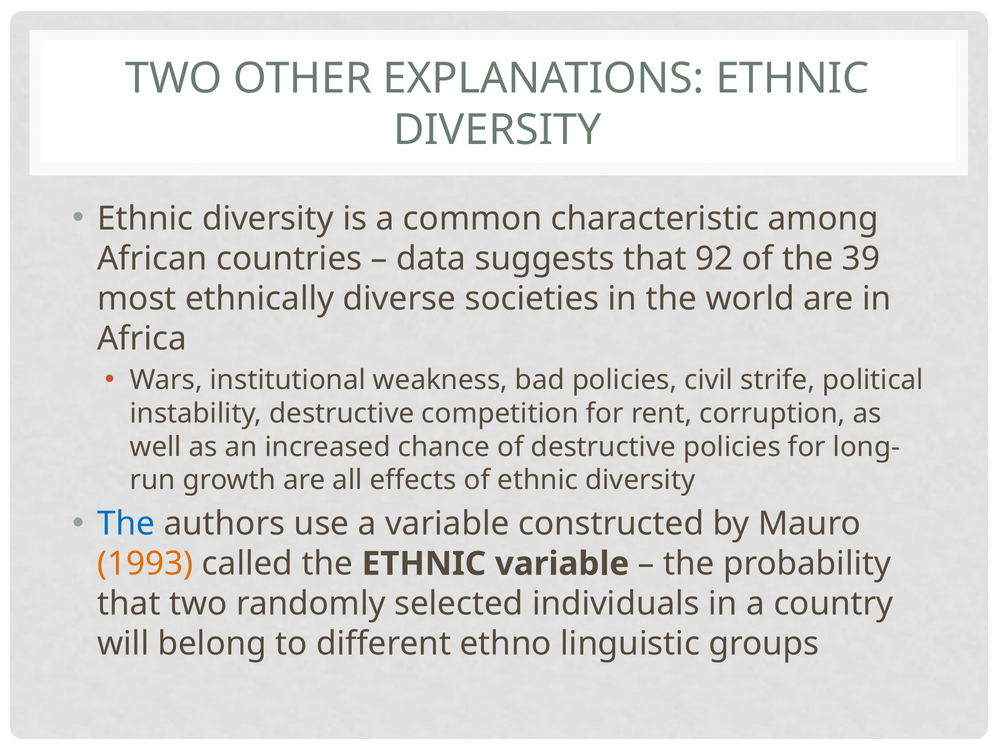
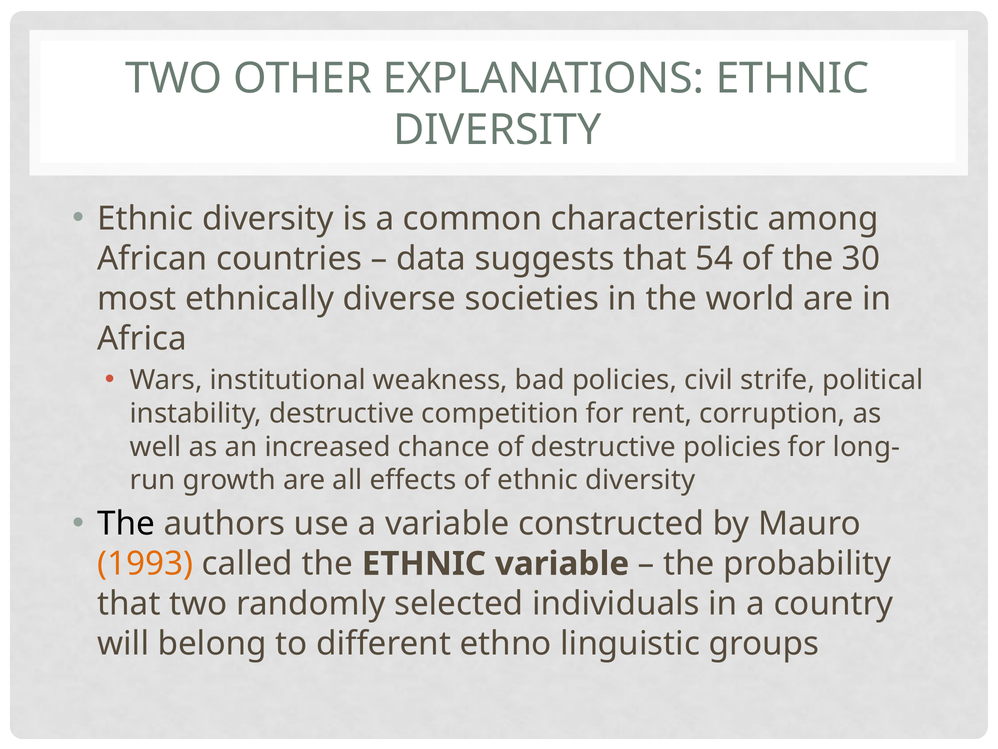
92: 92 -> 54
39: 39 -> 30
The at (126, 524) colour: blue -> black
